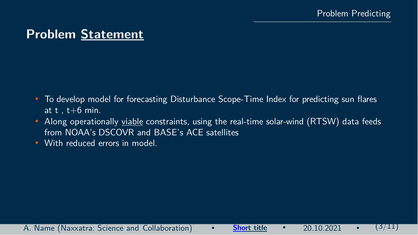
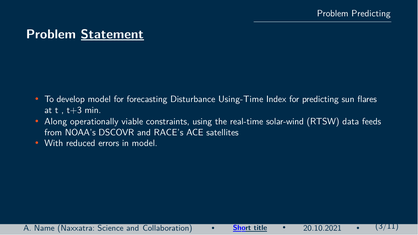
Scope-Time: Scope-Time -> Using-Time
t+6: t+6 -> t+3
viable underline: present -> none
BASE’s: BASE’s -> RACE’s
